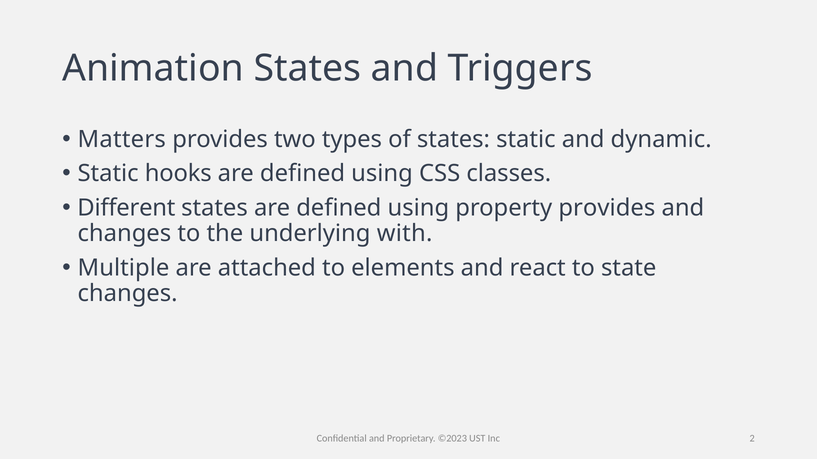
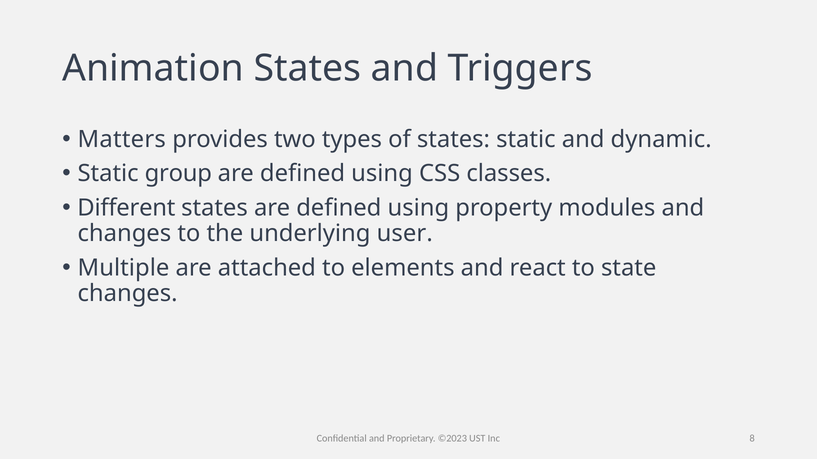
hooks: hooks -> group
property provides: provides -> modules
with: with -> user
2: 2 -> 8
